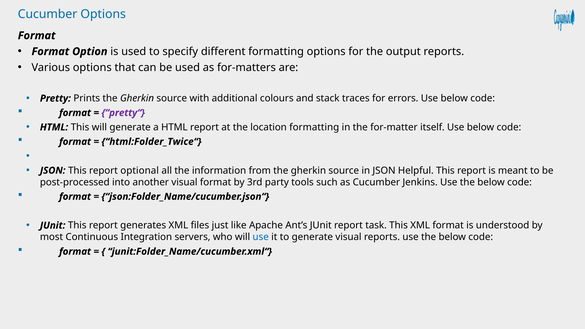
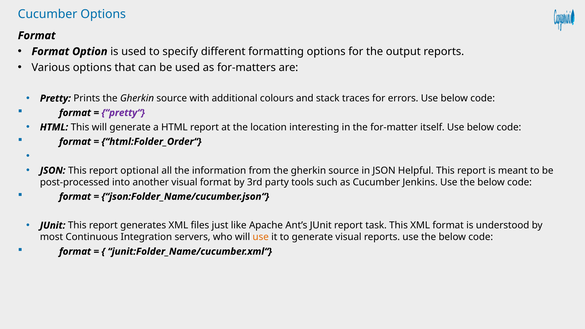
location formatting: formatting -> interesting
html:Folder_Twice“: html:Folder_Twice“ -> html:Folder_Order“
use at (261, 237) colour: blue -> orange
